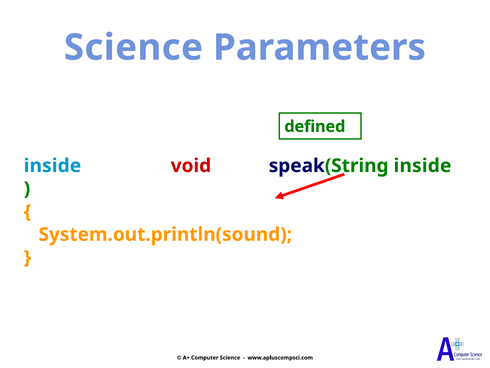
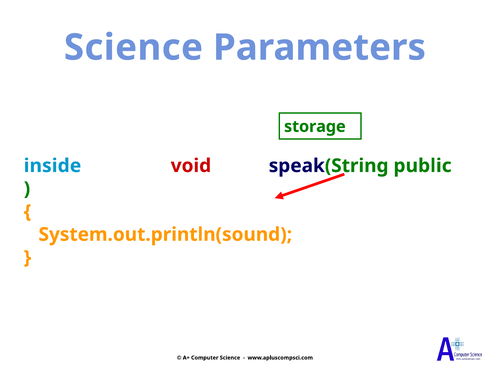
defined: defined -> storage
inside at (422, 166): inside -> public
